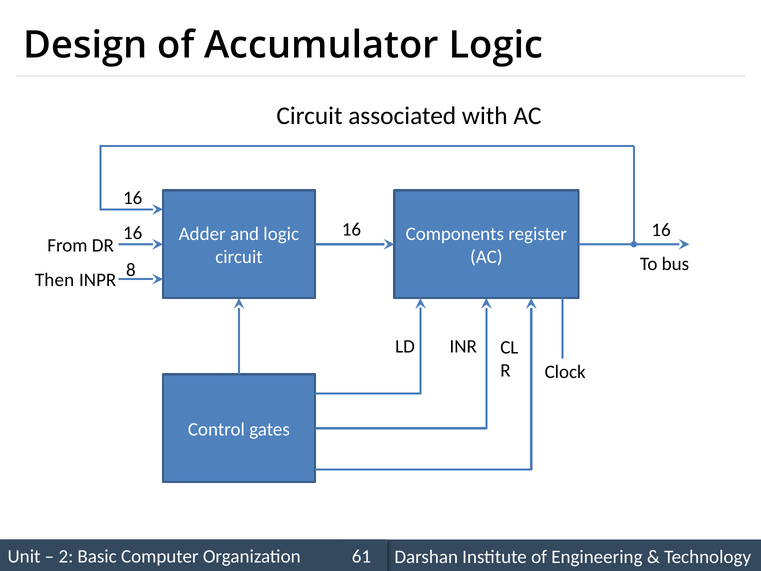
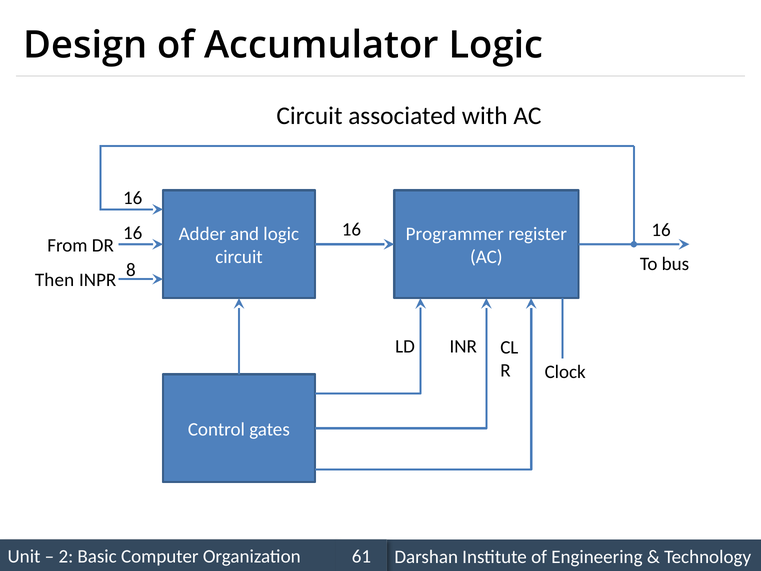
Components: Components -> Programmer
